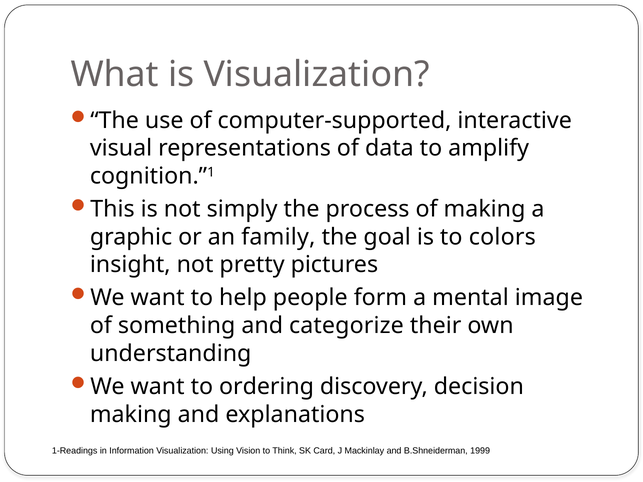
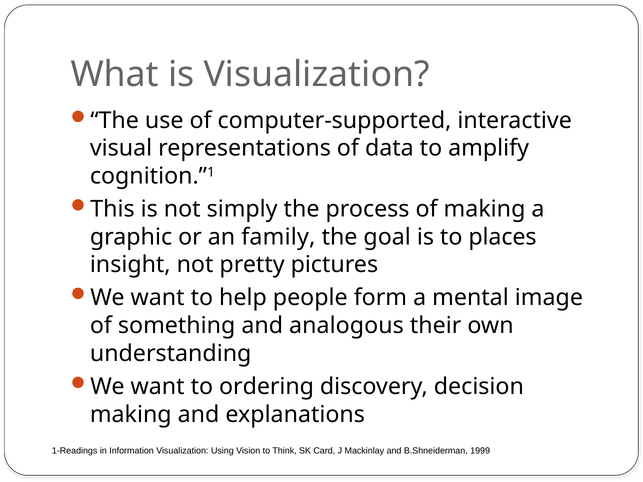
colors: colors -> places
categorize: categorize -> analogous
